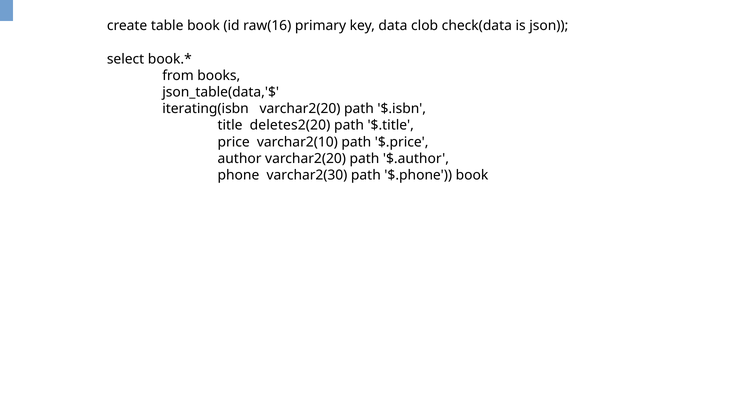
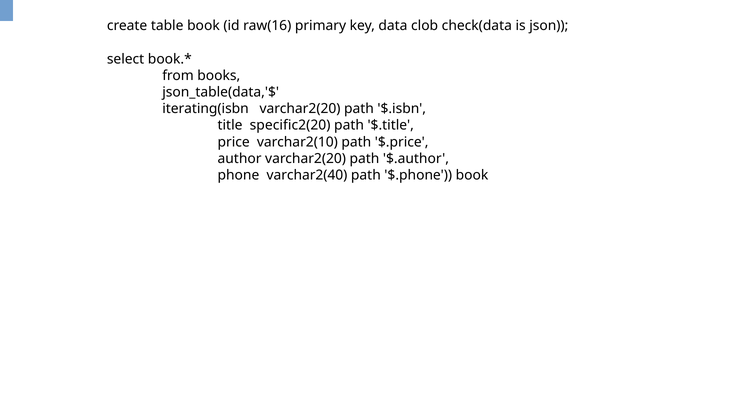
deletes2(20: deletes2(20 -> specific2(20
varchar2(30: varchar2(30 -> varchar2(40
